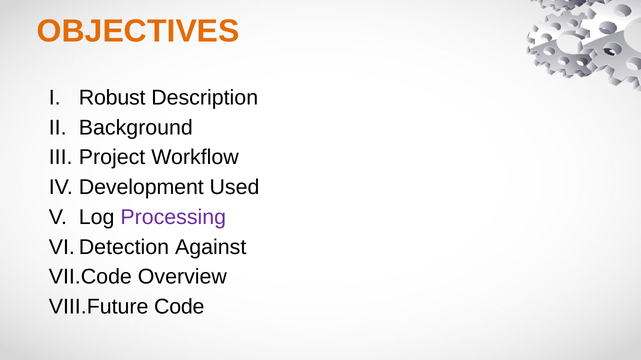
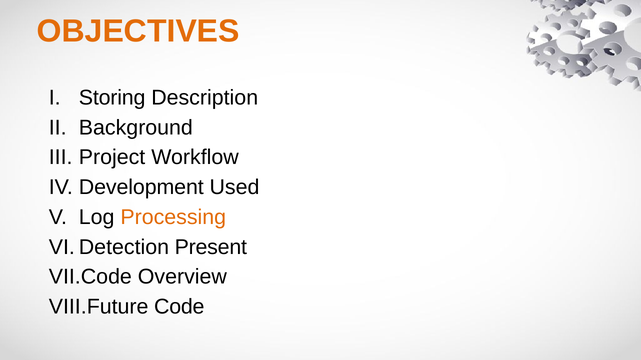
Robust: Robust -> Storing
Processing colour: purple -> orange
Against: Against -> Present
